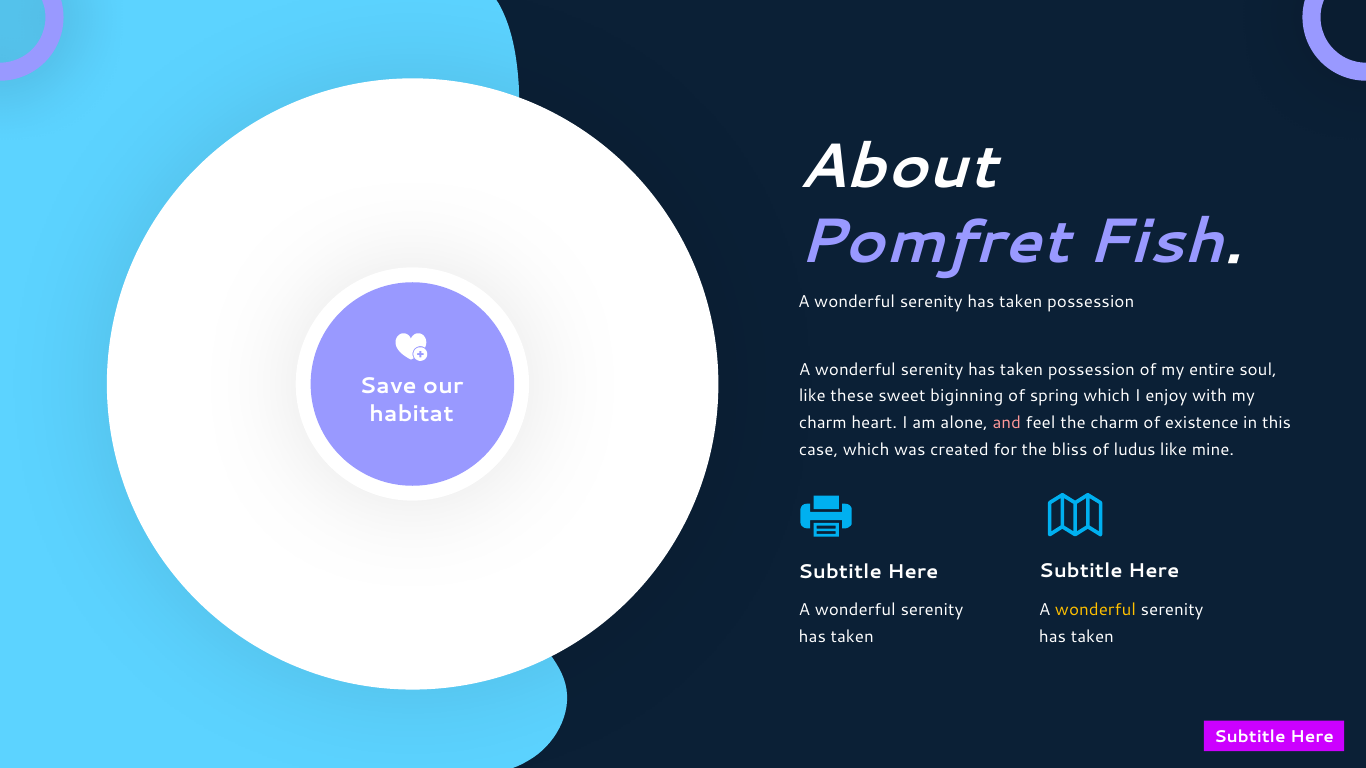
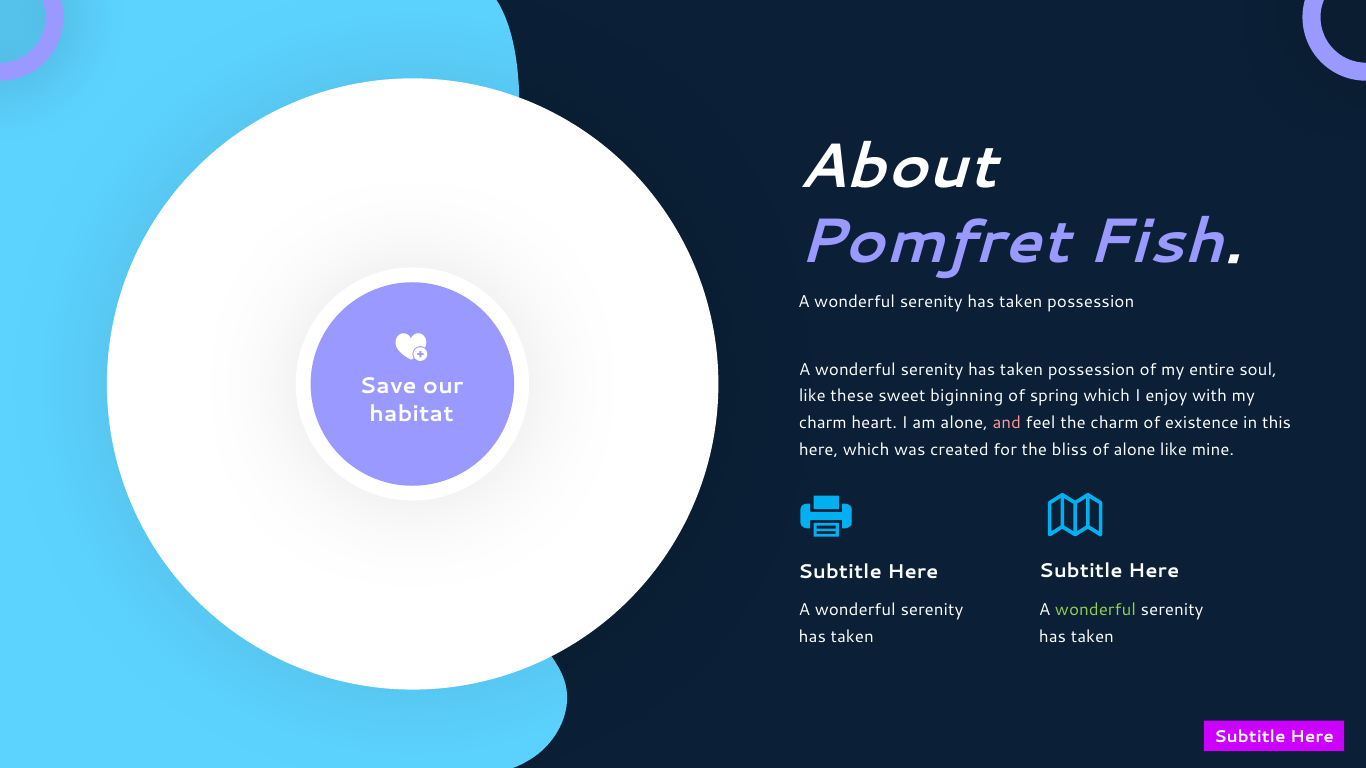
case at (819, 450): case -> here
of ludus: ludus -> alone
wonderful at (1095, 610) colour: yellow -> light green
